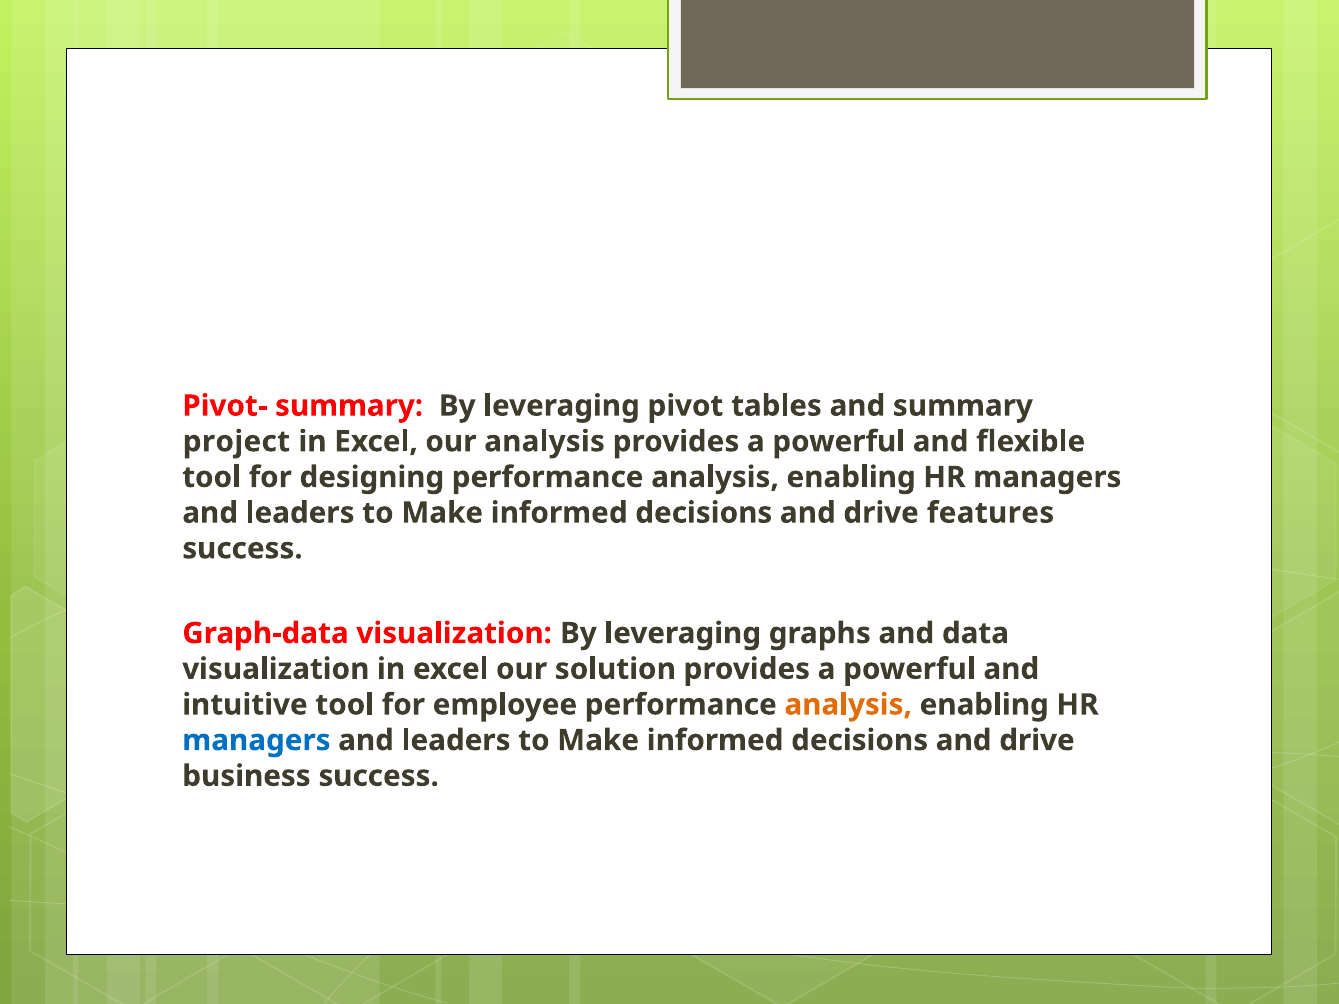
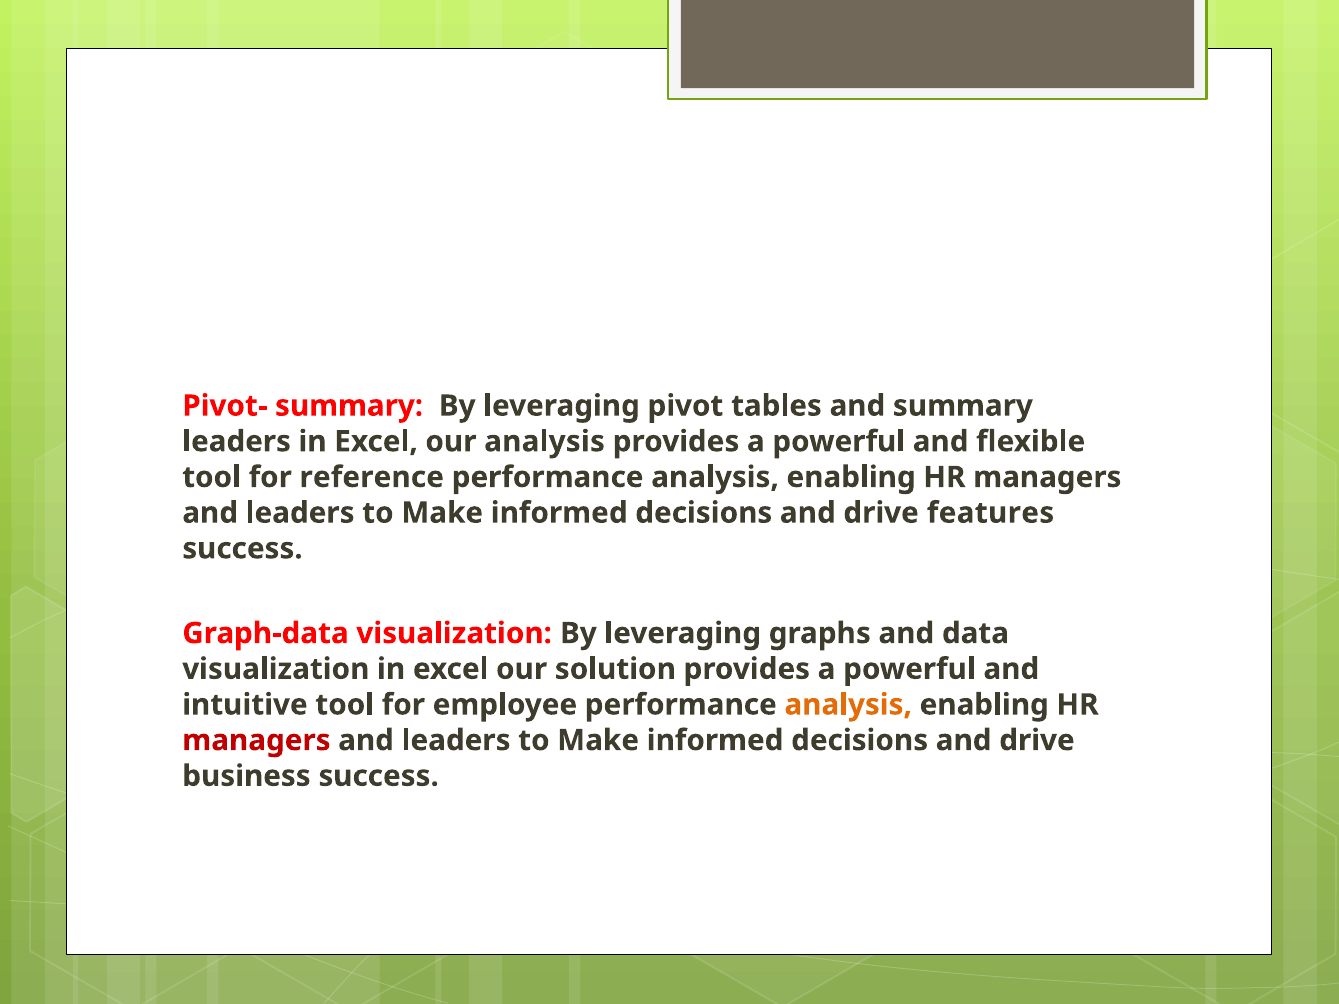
project at (236, 442): project -> leaders
designing: designing -> reference
managers at (256, 741) colour: blue -> red
